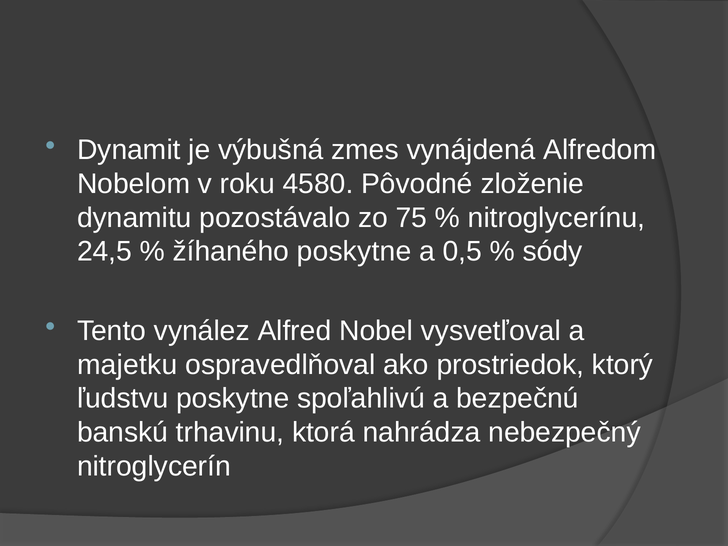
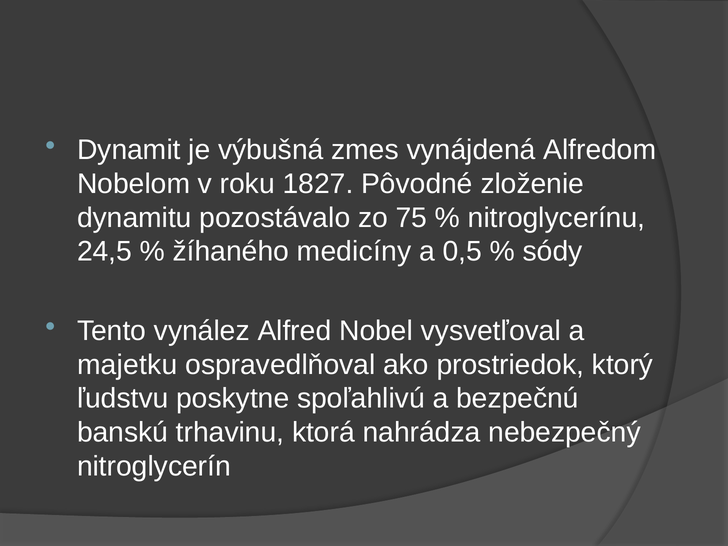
4580: 4580 -> 1827
žíhaného poskytne: poskytne -> medicíny
